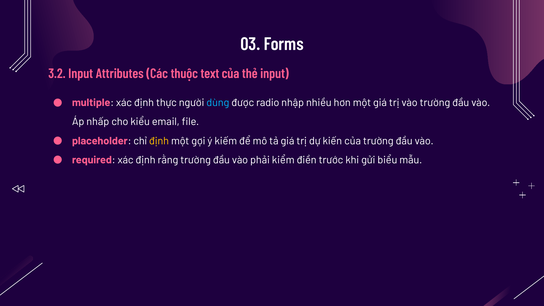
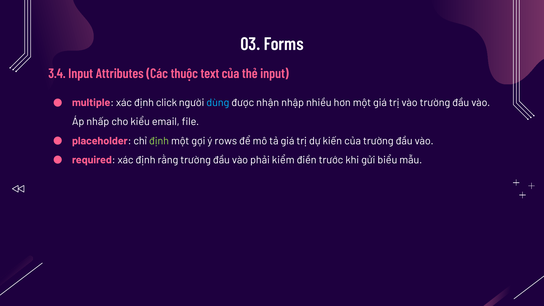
3.2: 3.2 -> 3.4
thực: thực -> click
radio: radio -> nhận
định at (159, 141) colour: yellow -> light green
kiếm: kiếm -> rows
